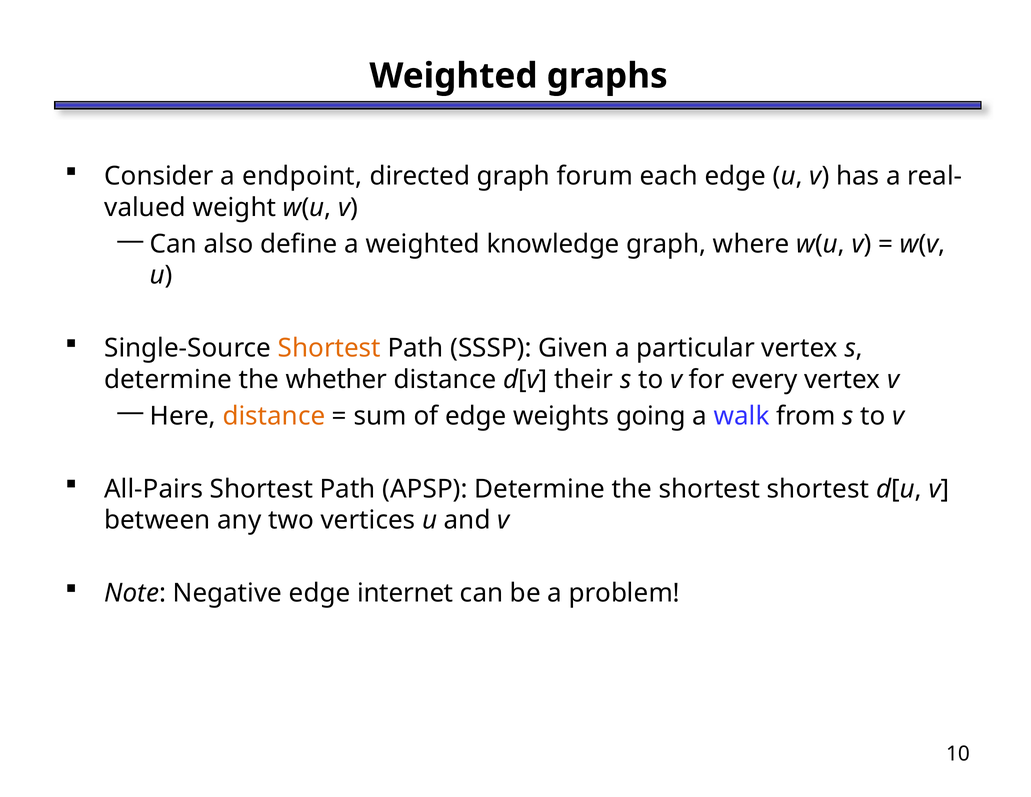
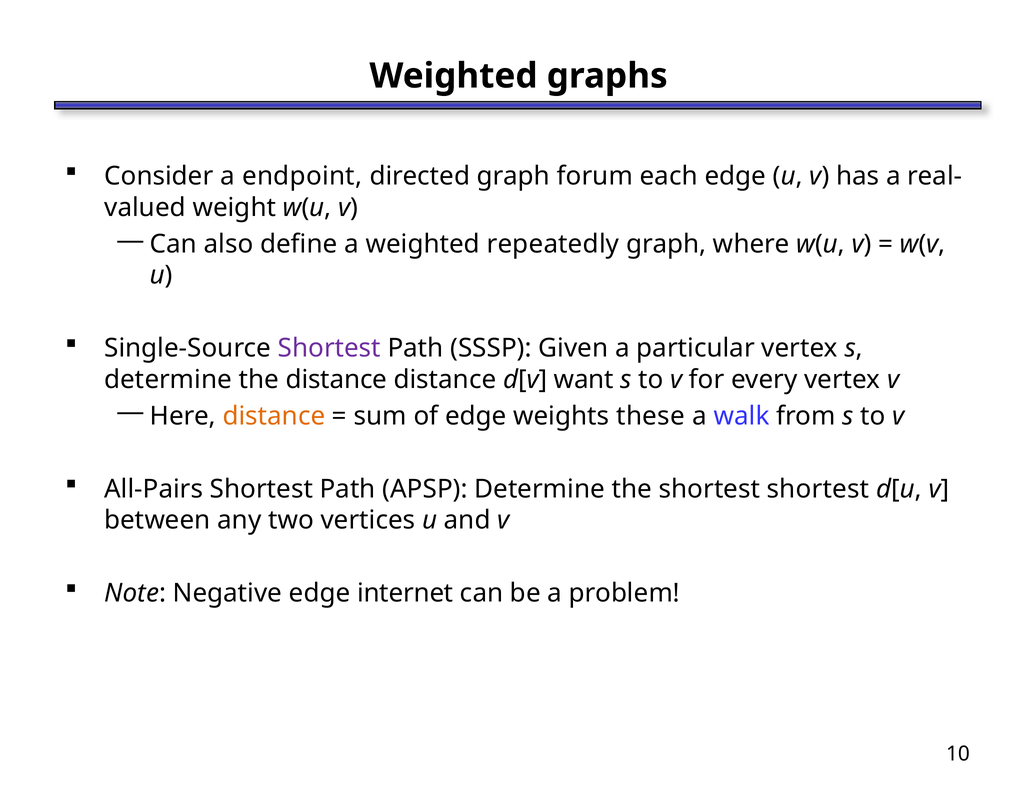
knowledge: knowledge -> repeatedly
Shortest at (329, 348) colour: orange -> purple
the whether: whether -> distance
their: their -> want
going: going -> these
